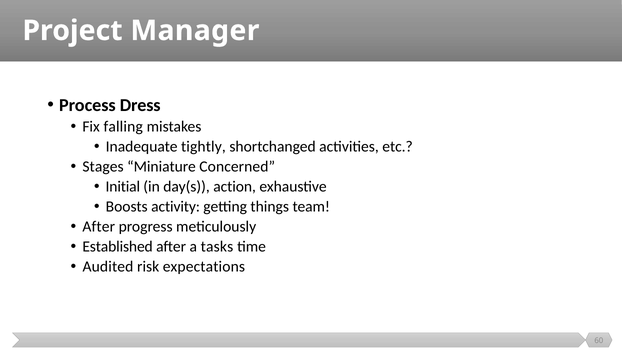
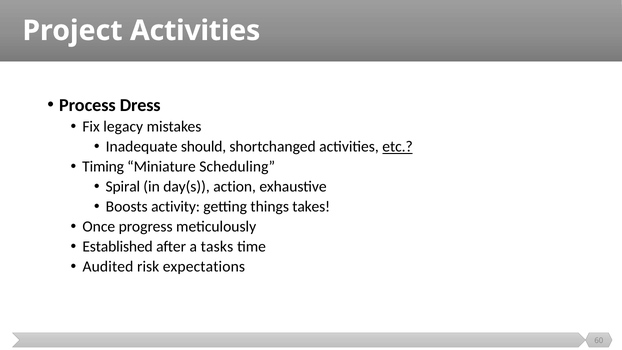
Project Manager: Manager -> Activities
falling: falling -> legacy
tightly: tightly -> should
etc underline: none -> present
Stages: Stages -> Timing
Concerned: Concerned -> Scheduling
Initial: Initial -> Spiral
team: team -> takes
After at (99, 227): After -> Once
